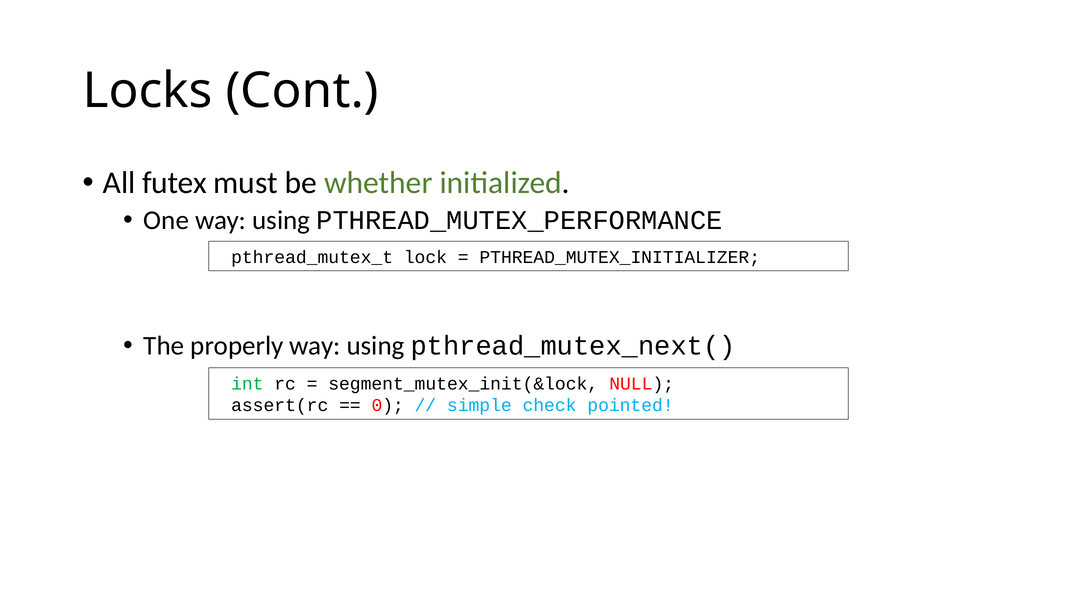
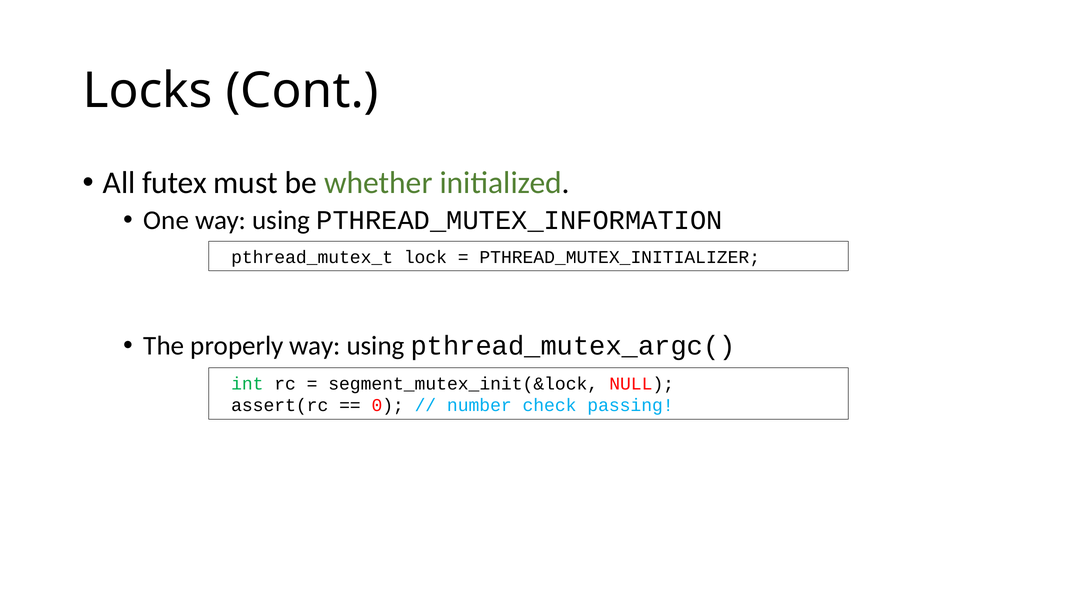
PTHREAD_MUTEX_PERFORMANCE: PTHREAD_MUTEX_PERFORMANCE -> PTHREAD_MUTEX_INFORMATION
pthread_mutex_next(: pthread_mutex_next( -> pthread_mutex_argc(
simple: simple -> number
pointed: pointed -> passing
